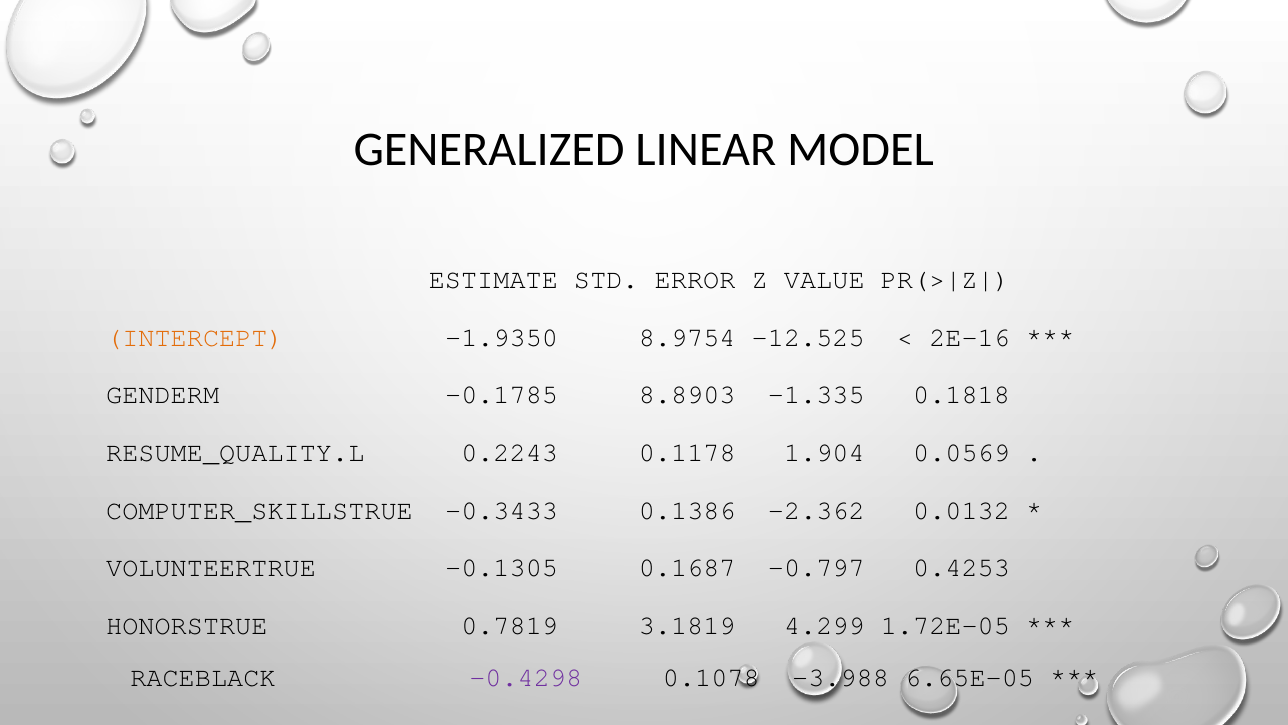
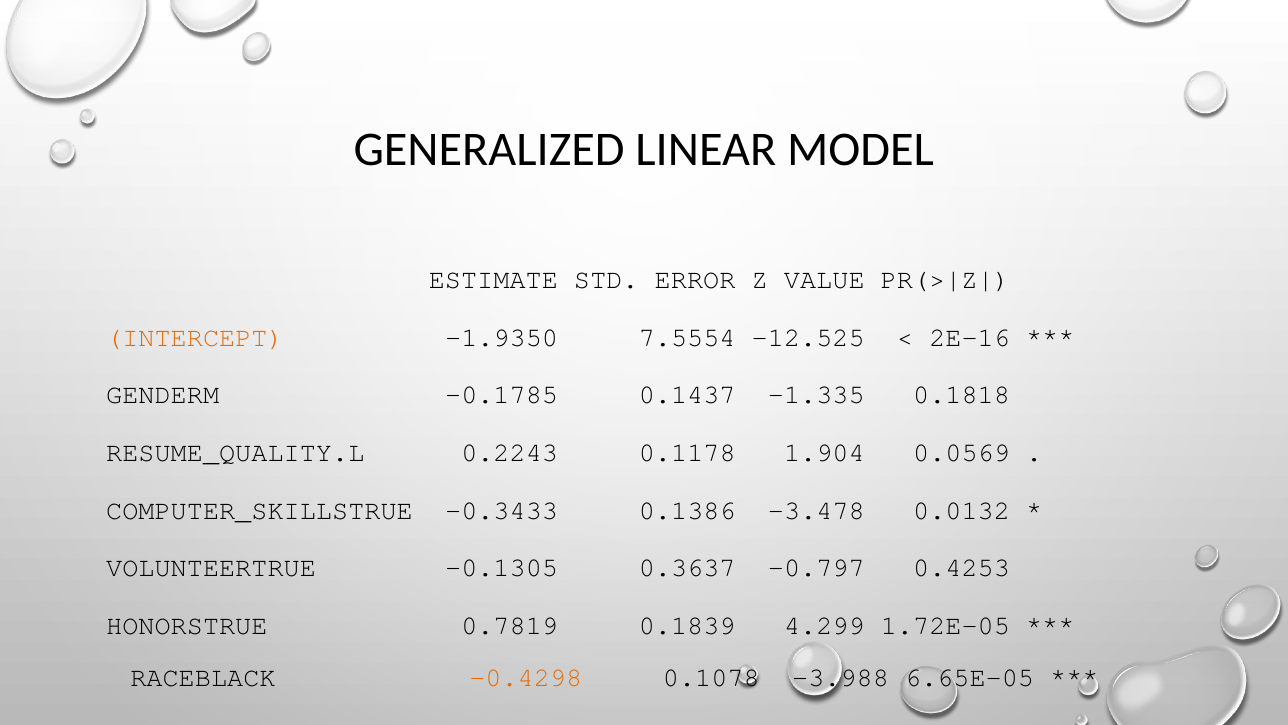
8.9754: 8.9754 -> 7.5554
8.8903: 8.8903 -> 0.1437
-2.362: -2.362 -> -3.478
0.1687: 0.1687 -> 0.3637
3.1819: 3.1819 -> 0.1839
-0.4298 colour: purple -> orange
